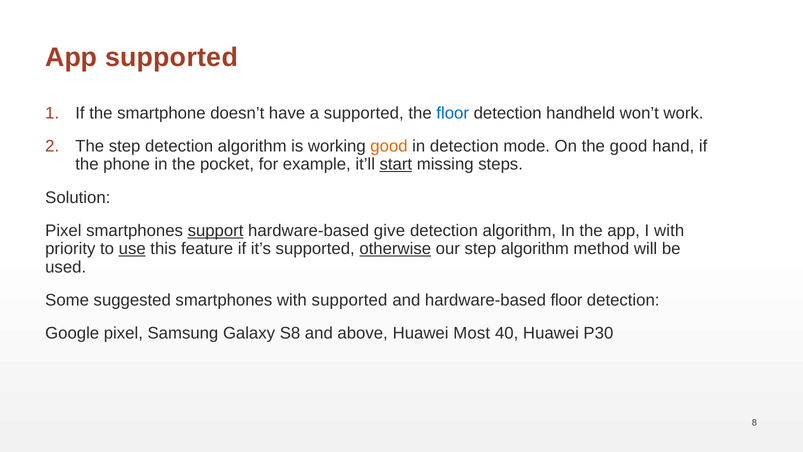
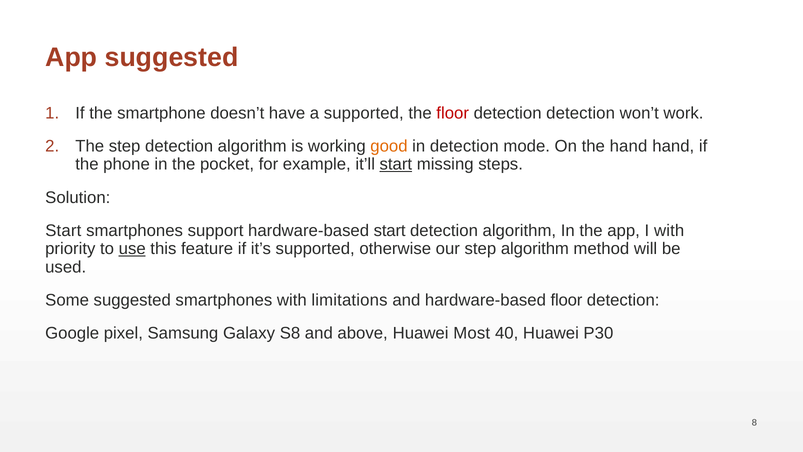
App supported: supported -> suggested
floor at (453, 113) colour: blue -> red
detection handheld: handheld -> detection
the good: good -> hand
Pixel at (63, 231): Pixel -> Start
support underline: present -> none
hardware-based give: give -> start
otherwise underline: present -> none
with supported: supported -> limitations
